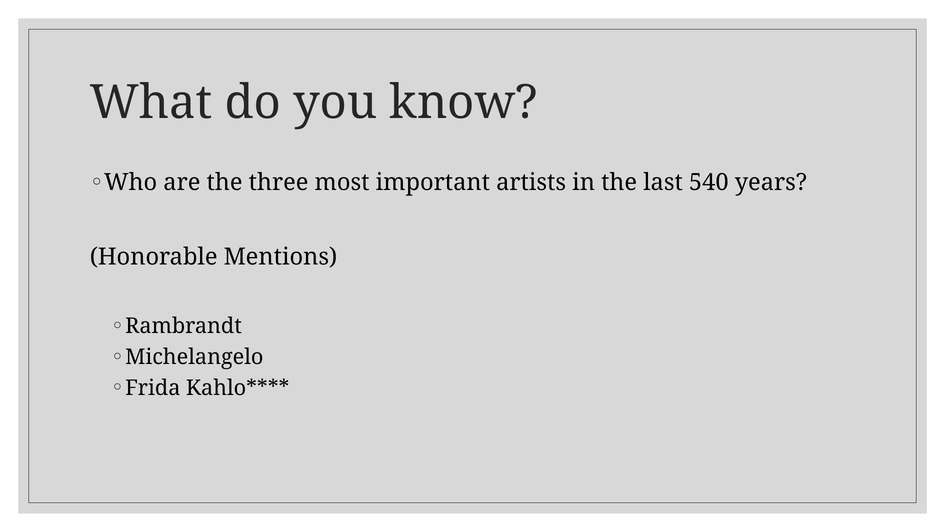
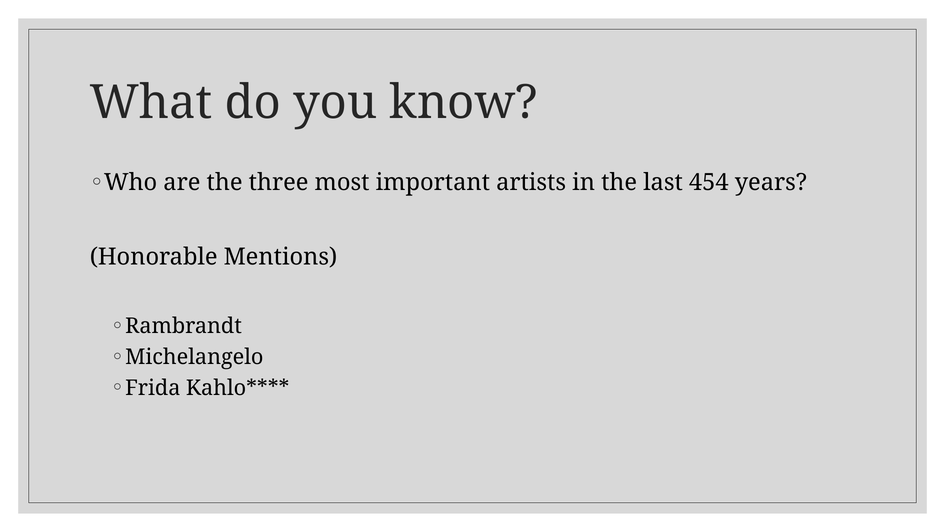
540: 540 -> 454
